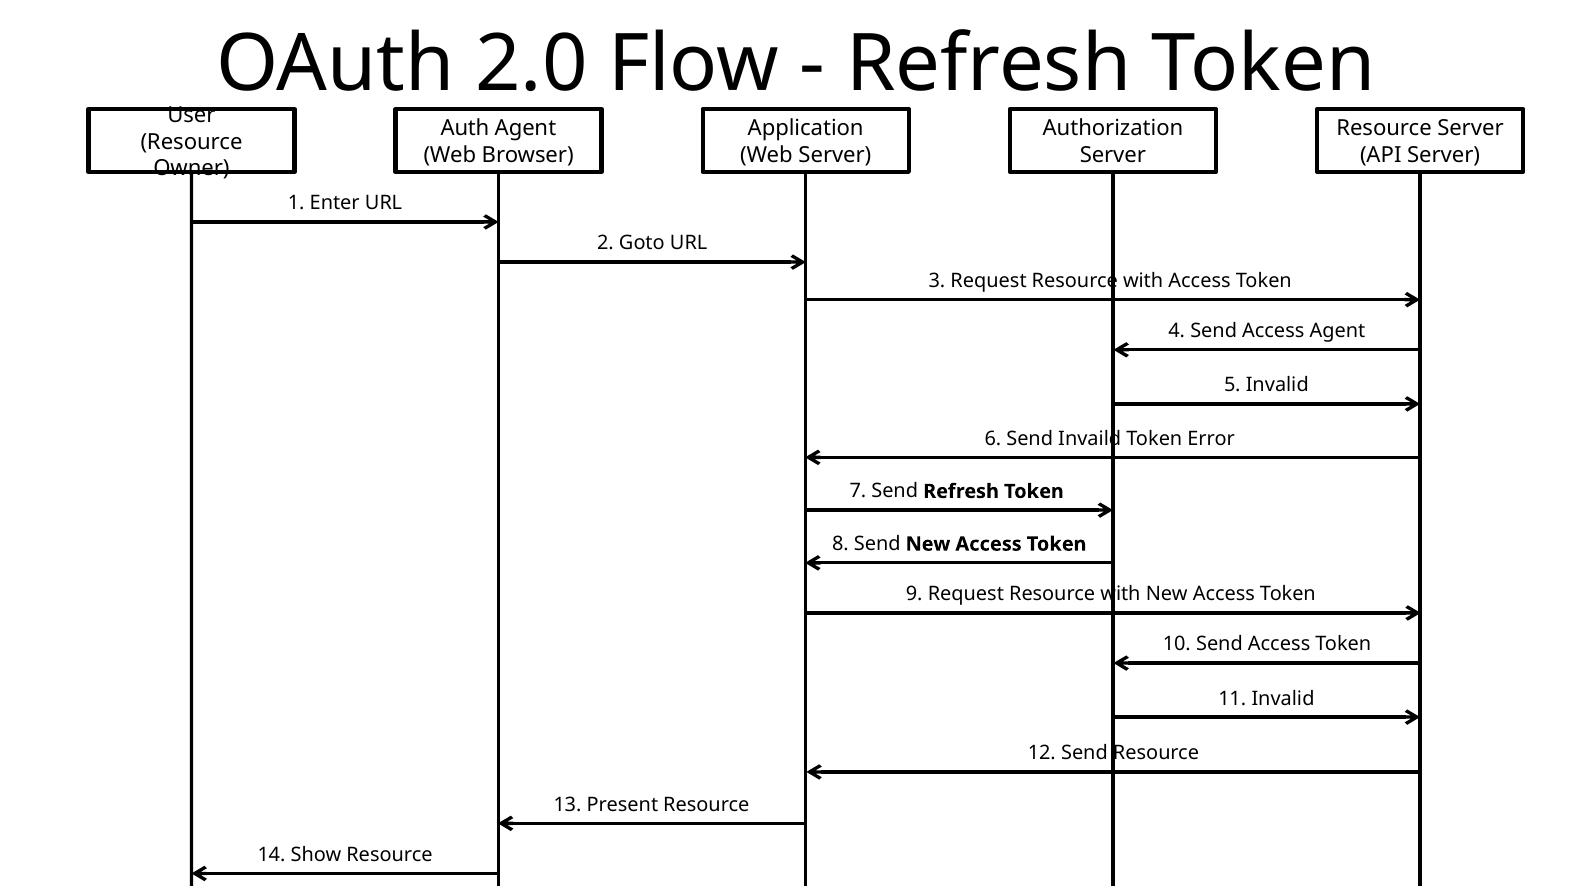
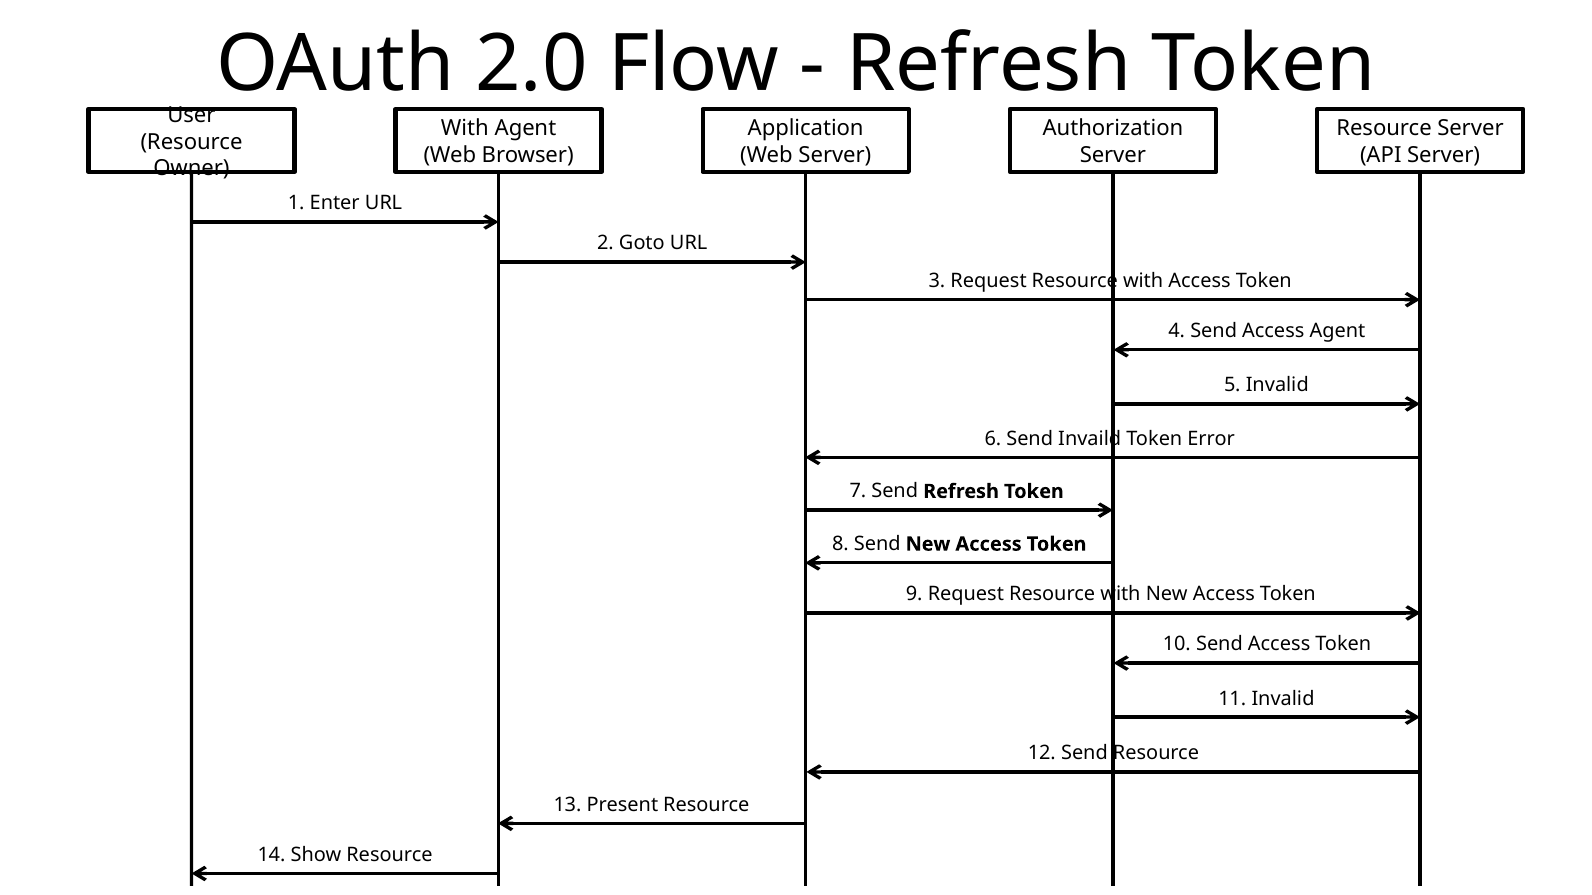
Auth at (465, 129): Auth -> With
